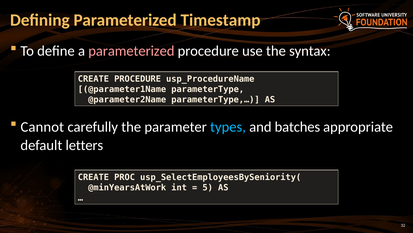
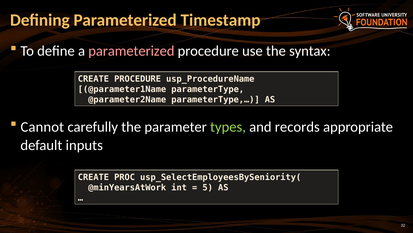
types colour: light blue -> light green
batches: batches -> records
letters: letters -> inputs
